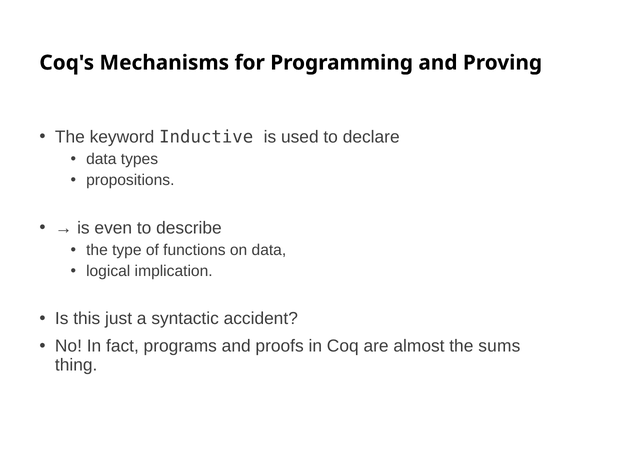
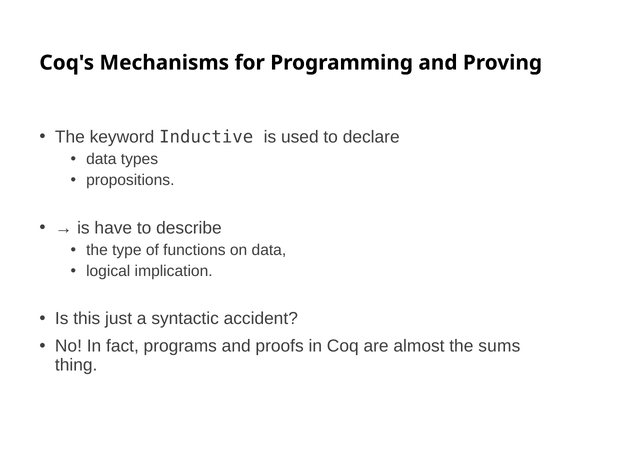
even: even -> have
